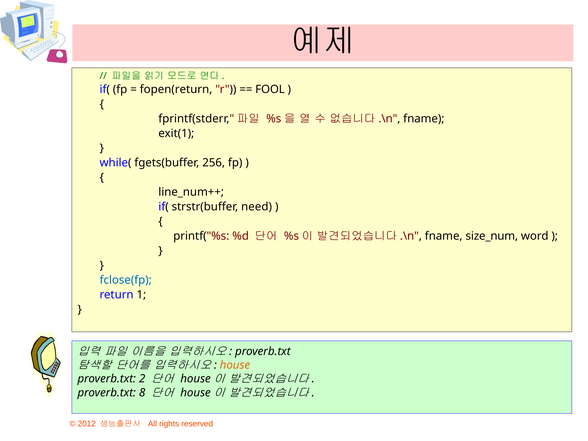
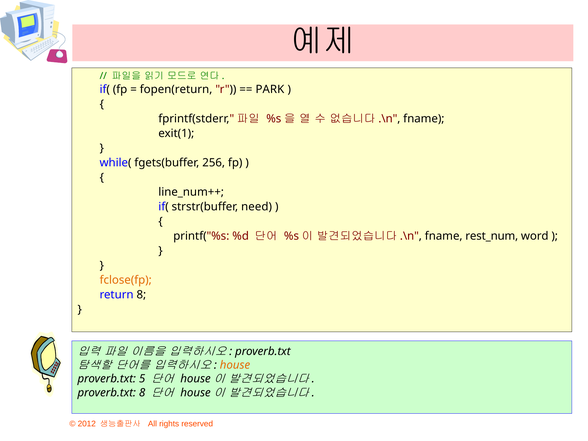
FOOL: FOOL -> PARK
size_num: size_num -> rest_num
fclose(fp colour: blue -> orange
return 1: 1 -> 8
2: 2 -> 5
